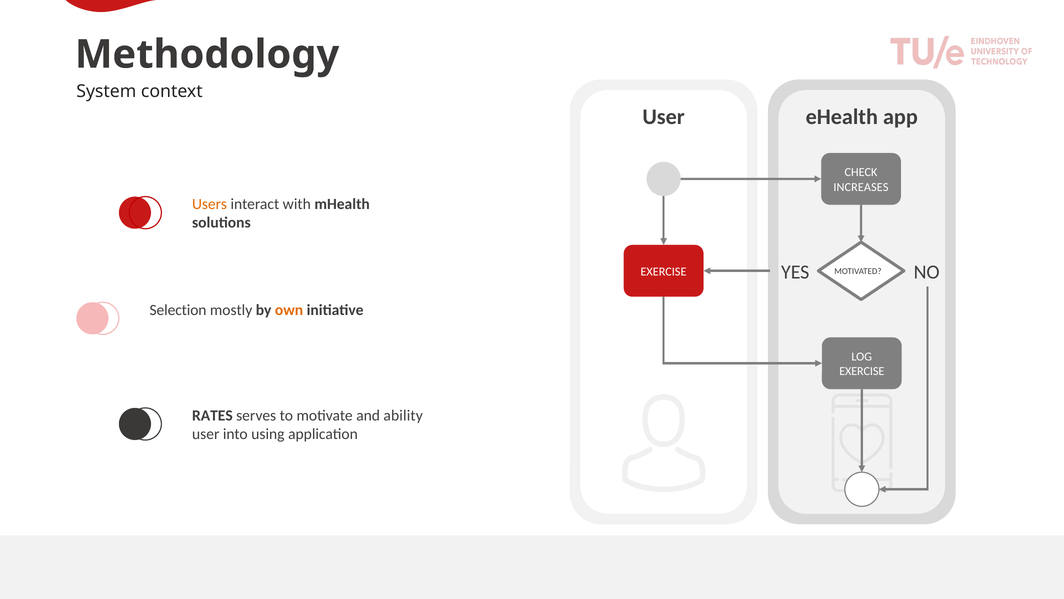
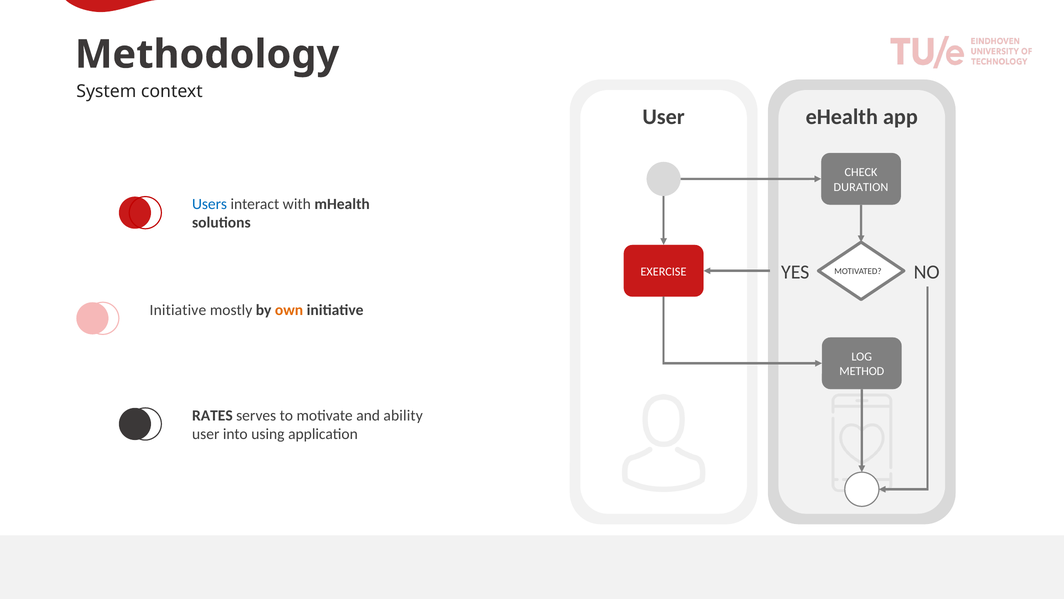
INCREASES: INCREASES -> DURATION
Users colour: orange -> blue
Selection at (178, 310): Selection -> Initiative
EXERCISE at (862, 371): EXERCISE -> METHOD
